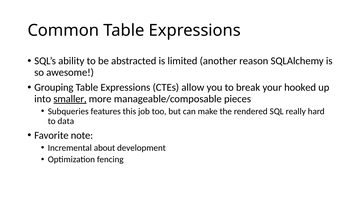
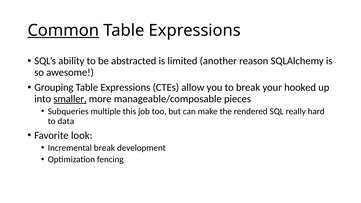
Common underline: none -> present
features: features -> multiple
note: note -> look
Incremental about: about -> break
